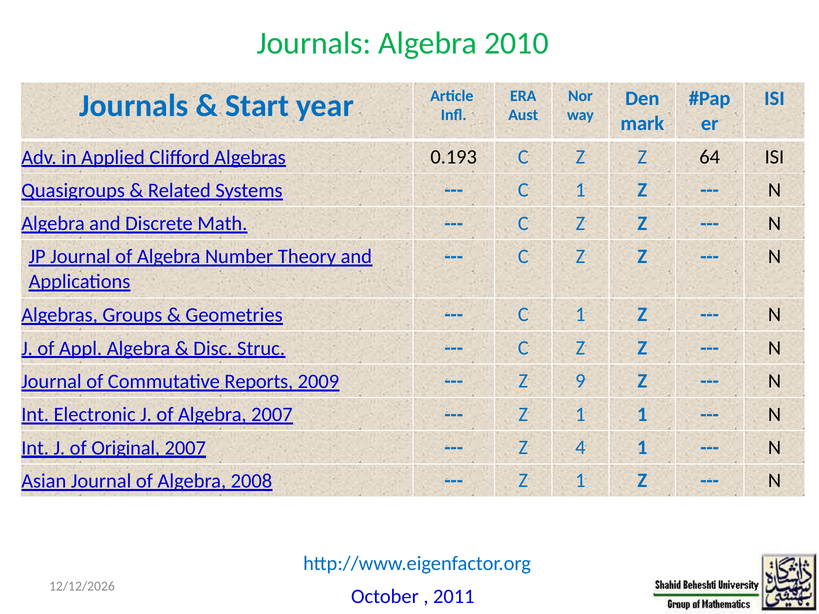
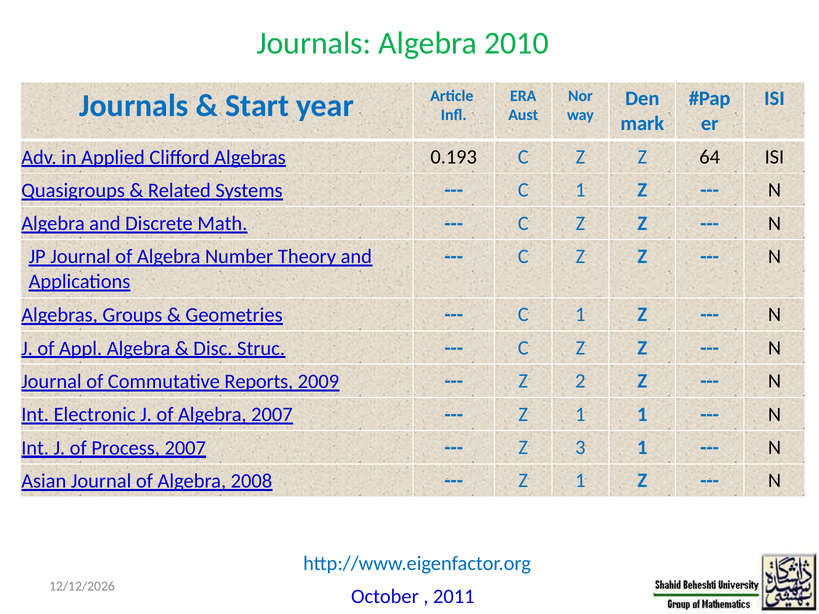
9: 9 -> 2
Original: Original -> Process
4: 4 -> 3
